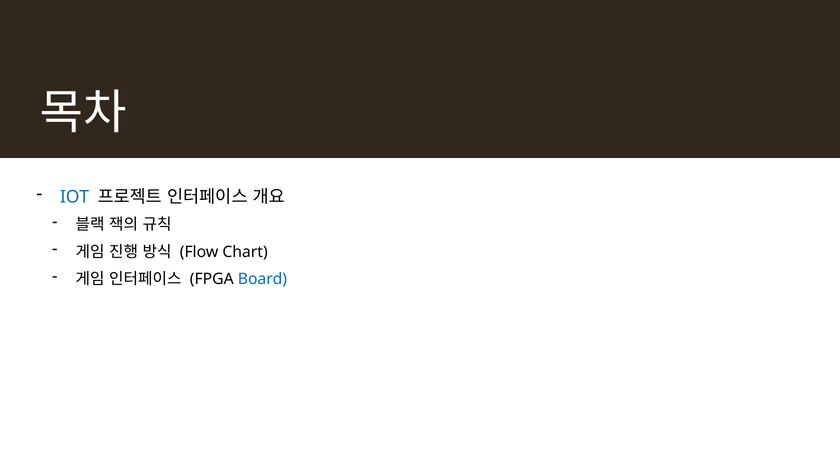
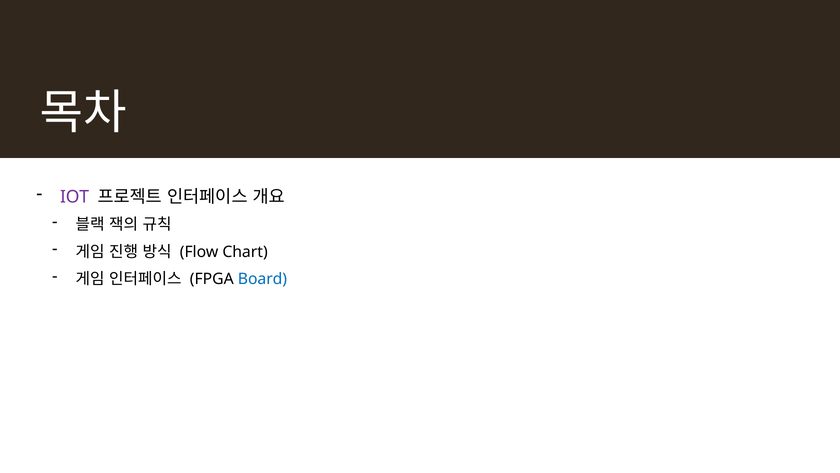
IOT colour: blue -> purple
